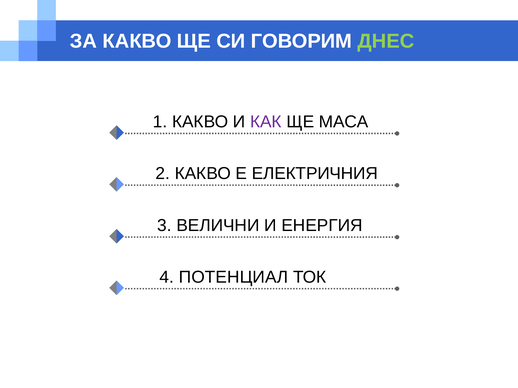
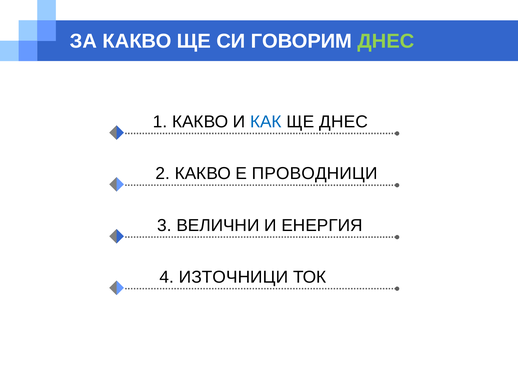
КАК colour: purple -> blue
ЩЕ МАСА: МАСА -> ДНЕС
ЕЛЕКТРИЧНИЯ: ЕЛЕКТРИЧНИЯ -> ПРОВОДНИЦИ
ПОТЕНЦИАЛ: ПОТЕНЦИАЛ -> ИЗТОЧНИЦИ
